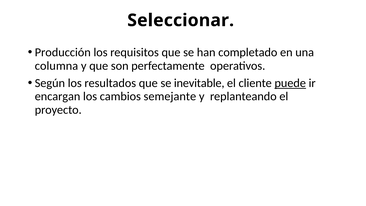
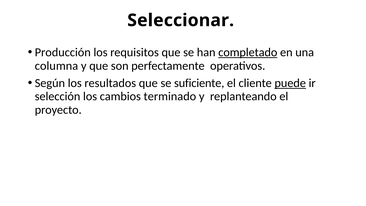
completado underline: none -> present
inevitable: inevitable -> suficiente
encargan: encargan -> selección
semejante: semejante -> terminado
